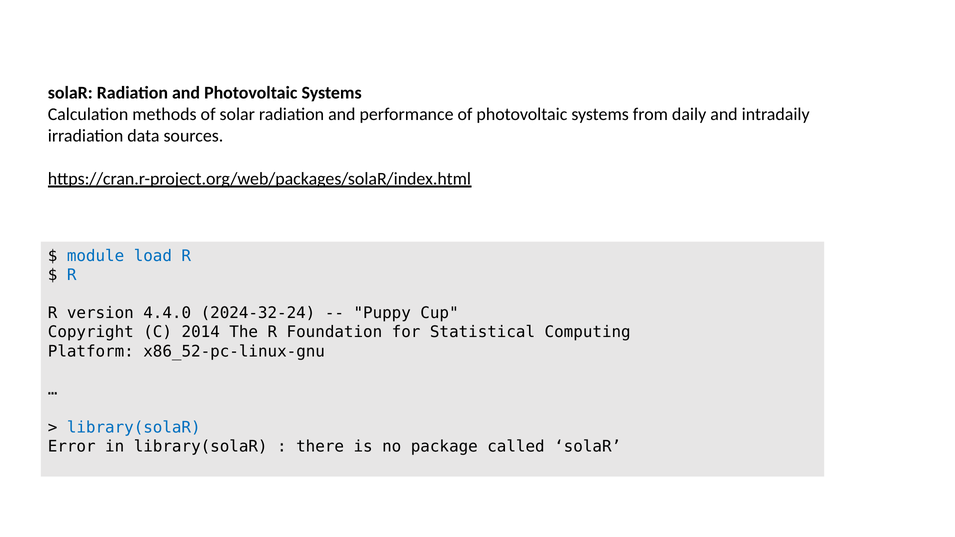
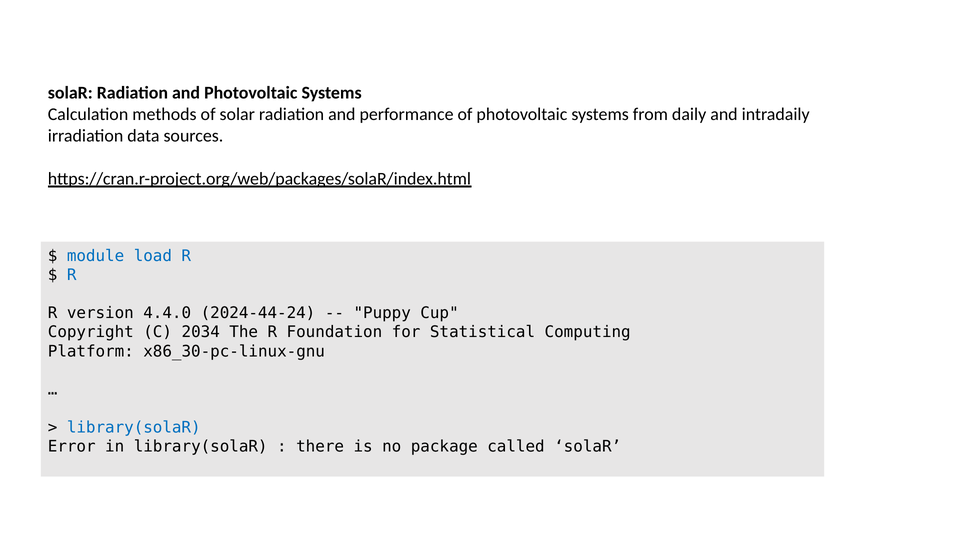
2024-32-24: 2024-32-24 -> 2024-44-24
2014: 2014 -> 2034
x86_52-pc-linux-gnu: x86_52-pc-linux-gnu -> x86_30-pc-linux-gnu
